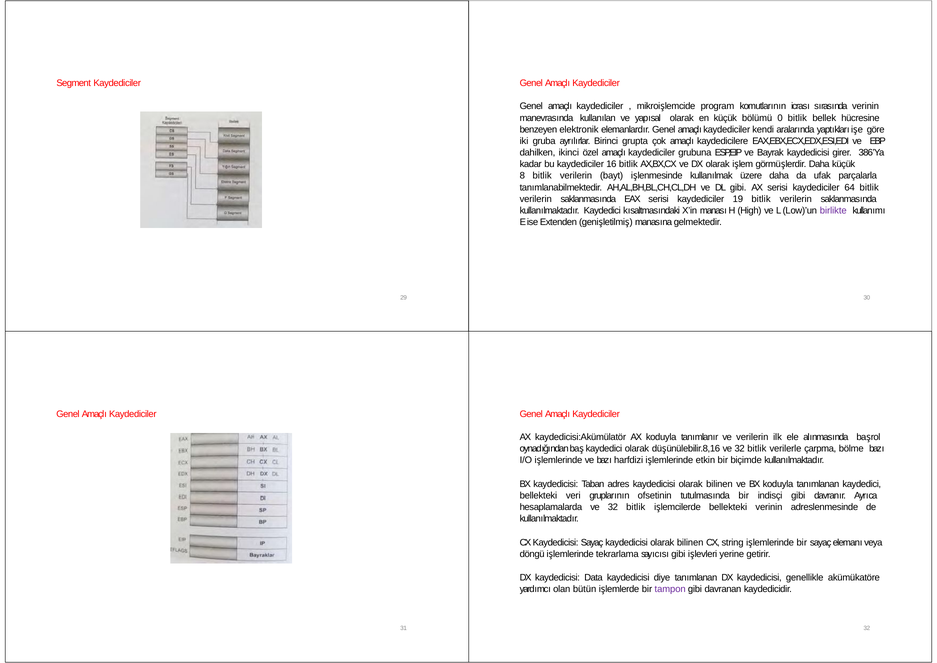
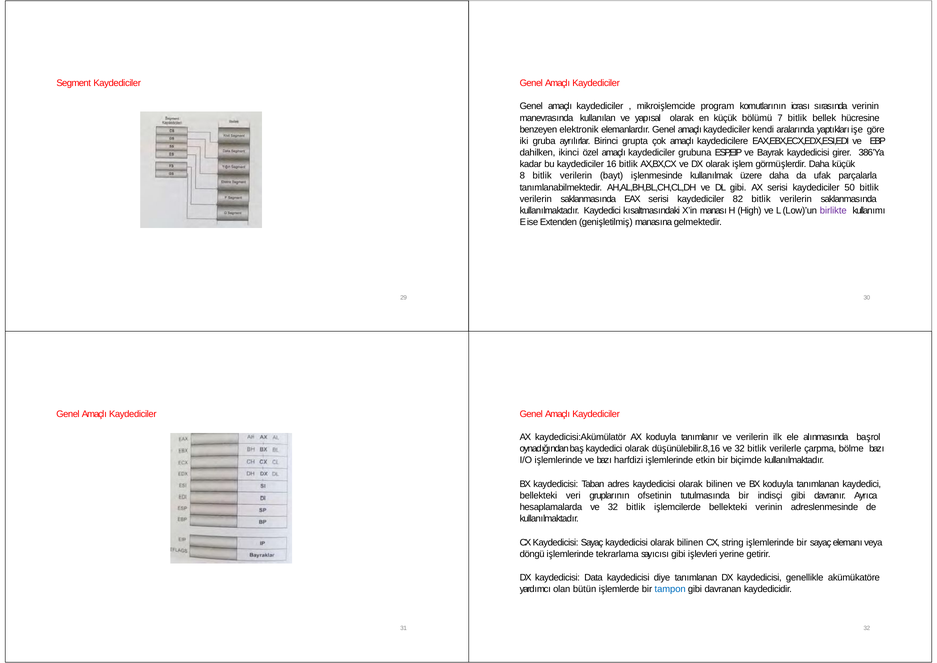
0: 0 -> 7
64: 64 -> 50
19: 19 -> 82
tampon colour: purple -> blue
